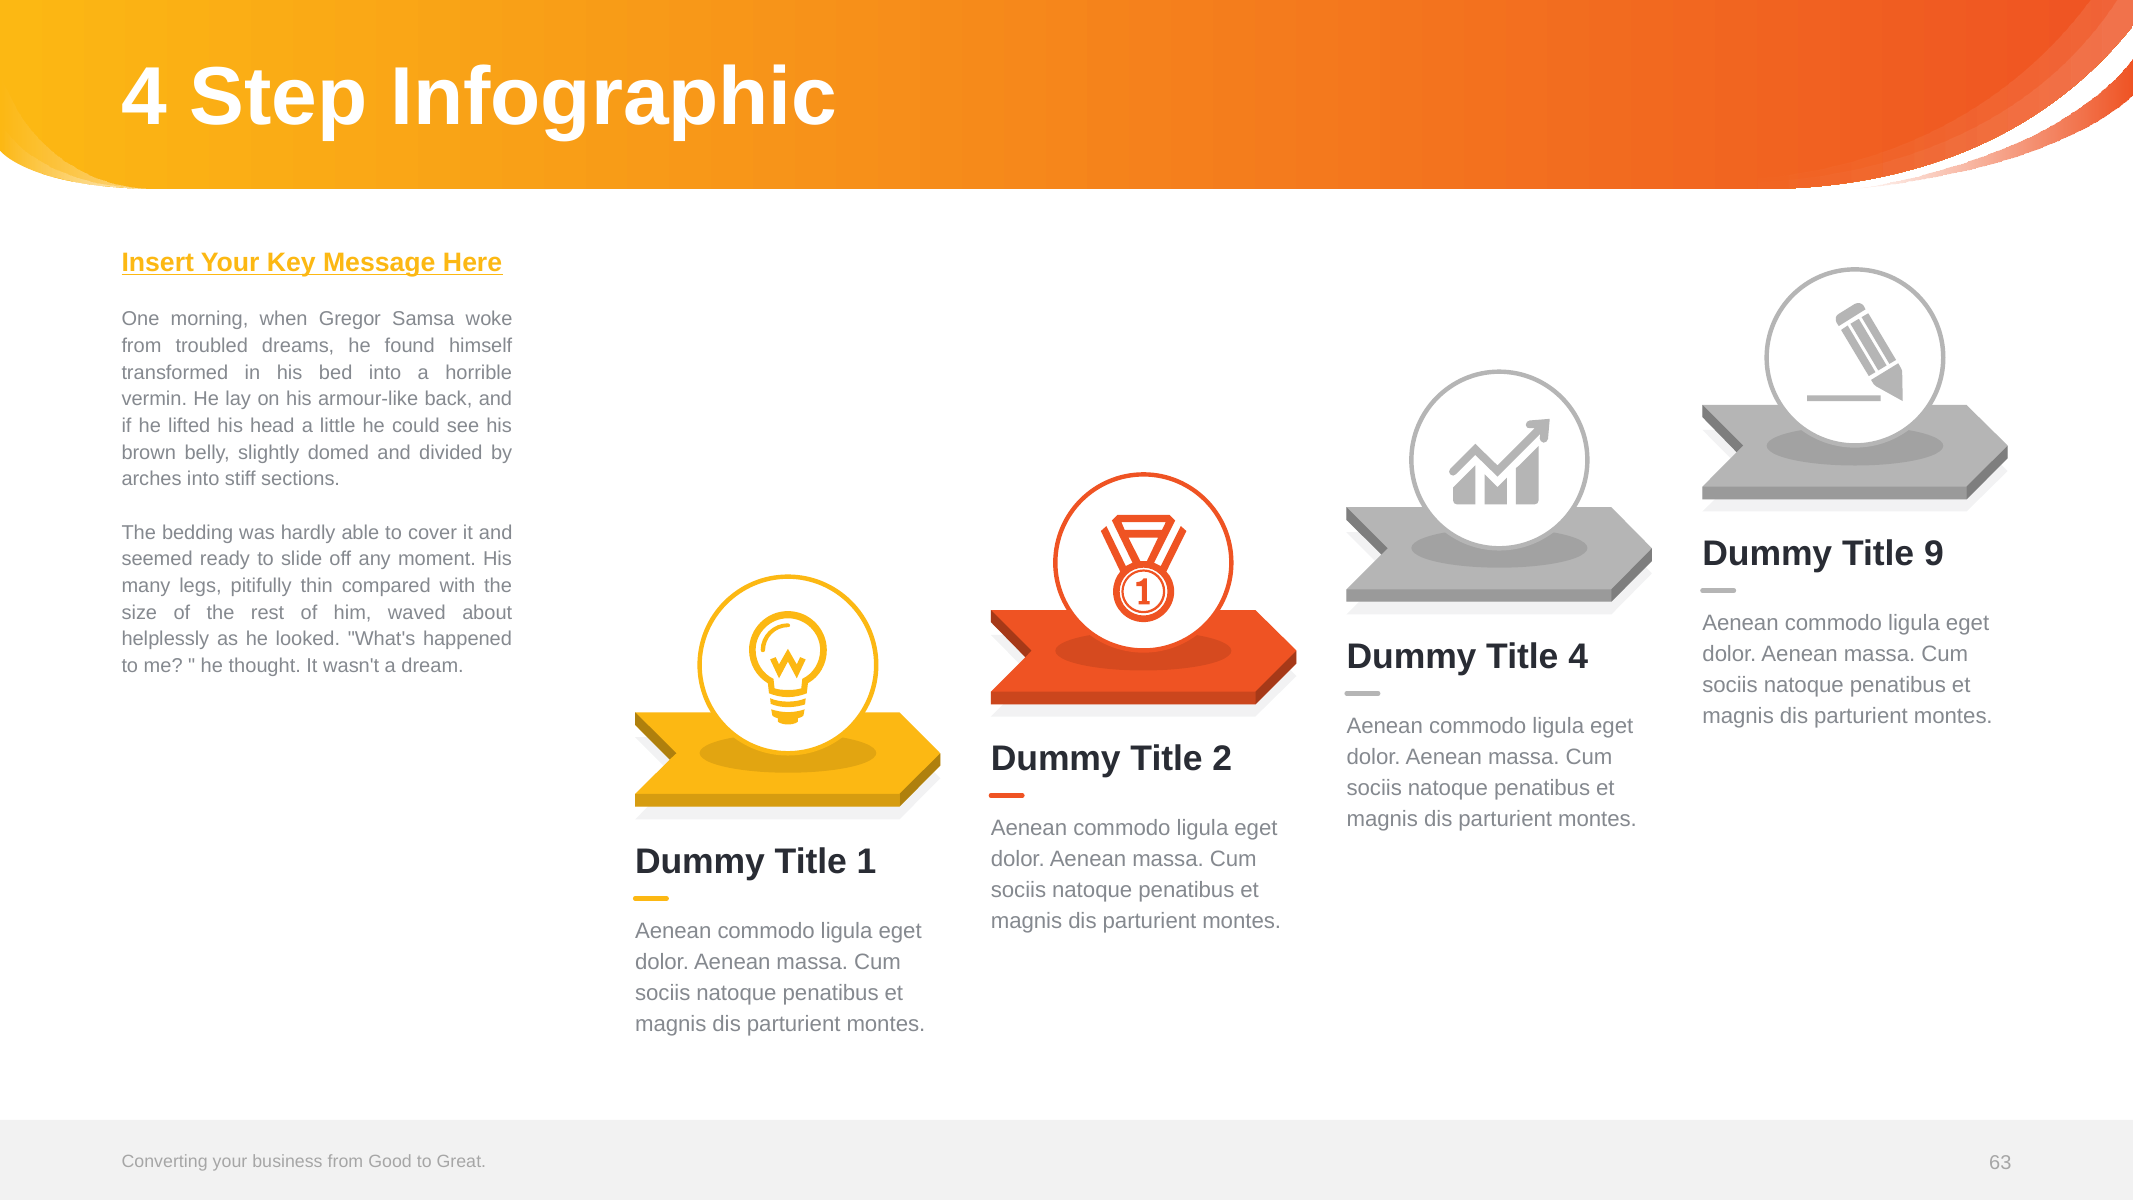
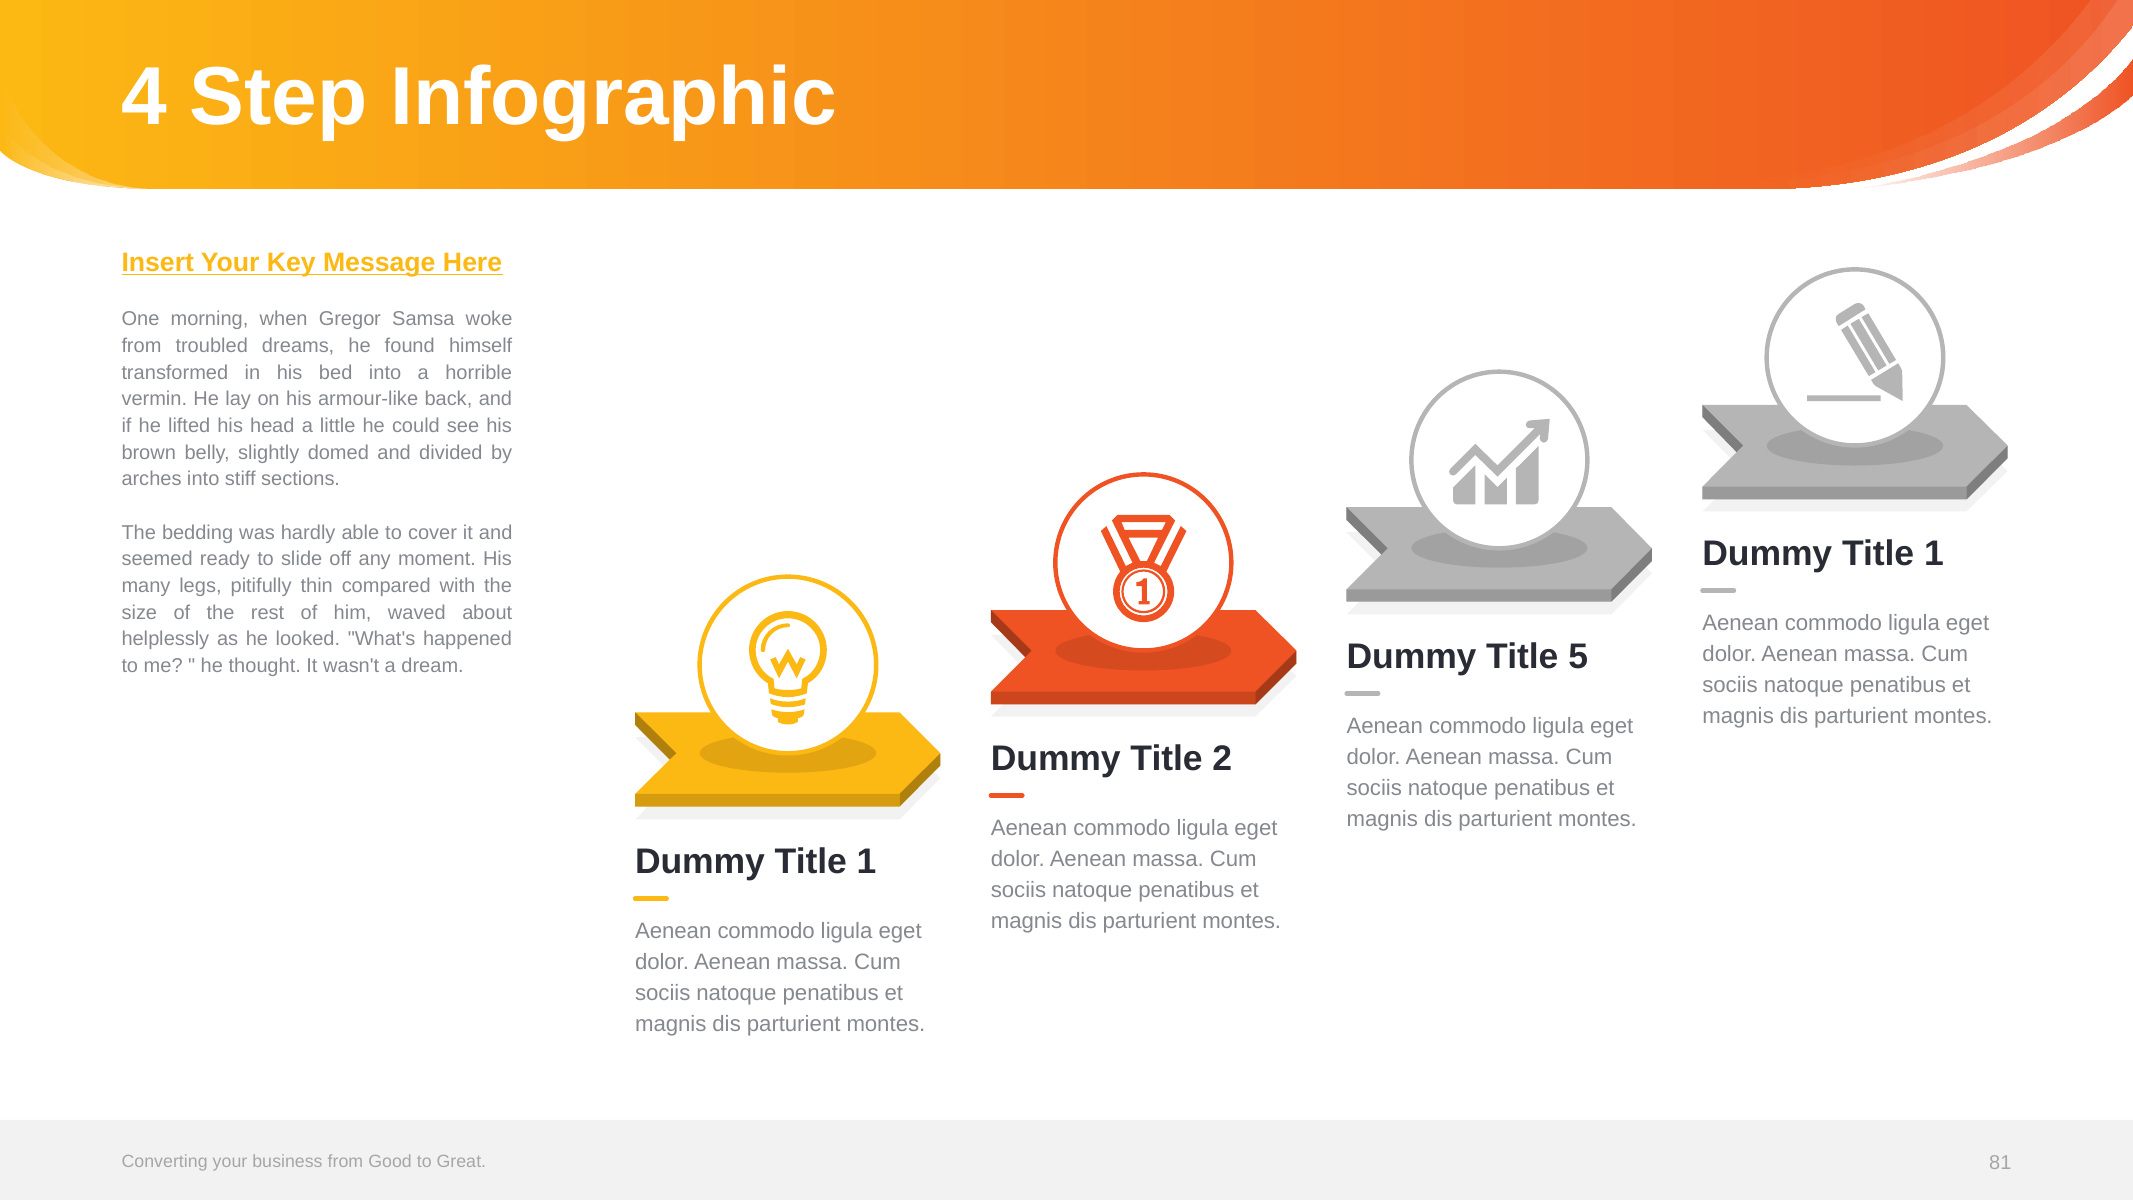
9 at (1934, 554): 9 -> 1
Title 4: 4 -> 5
63: 63 -> 81
